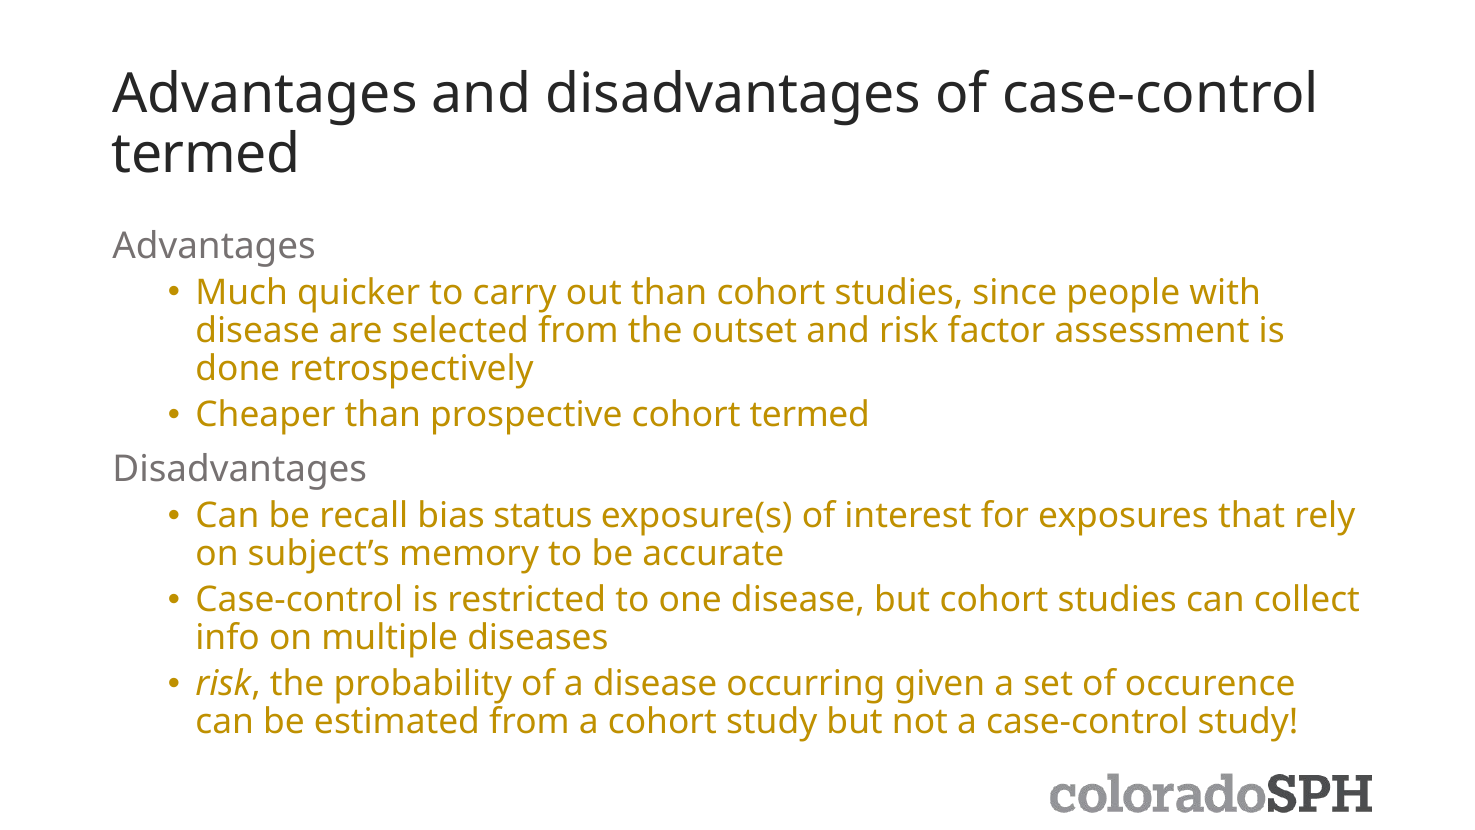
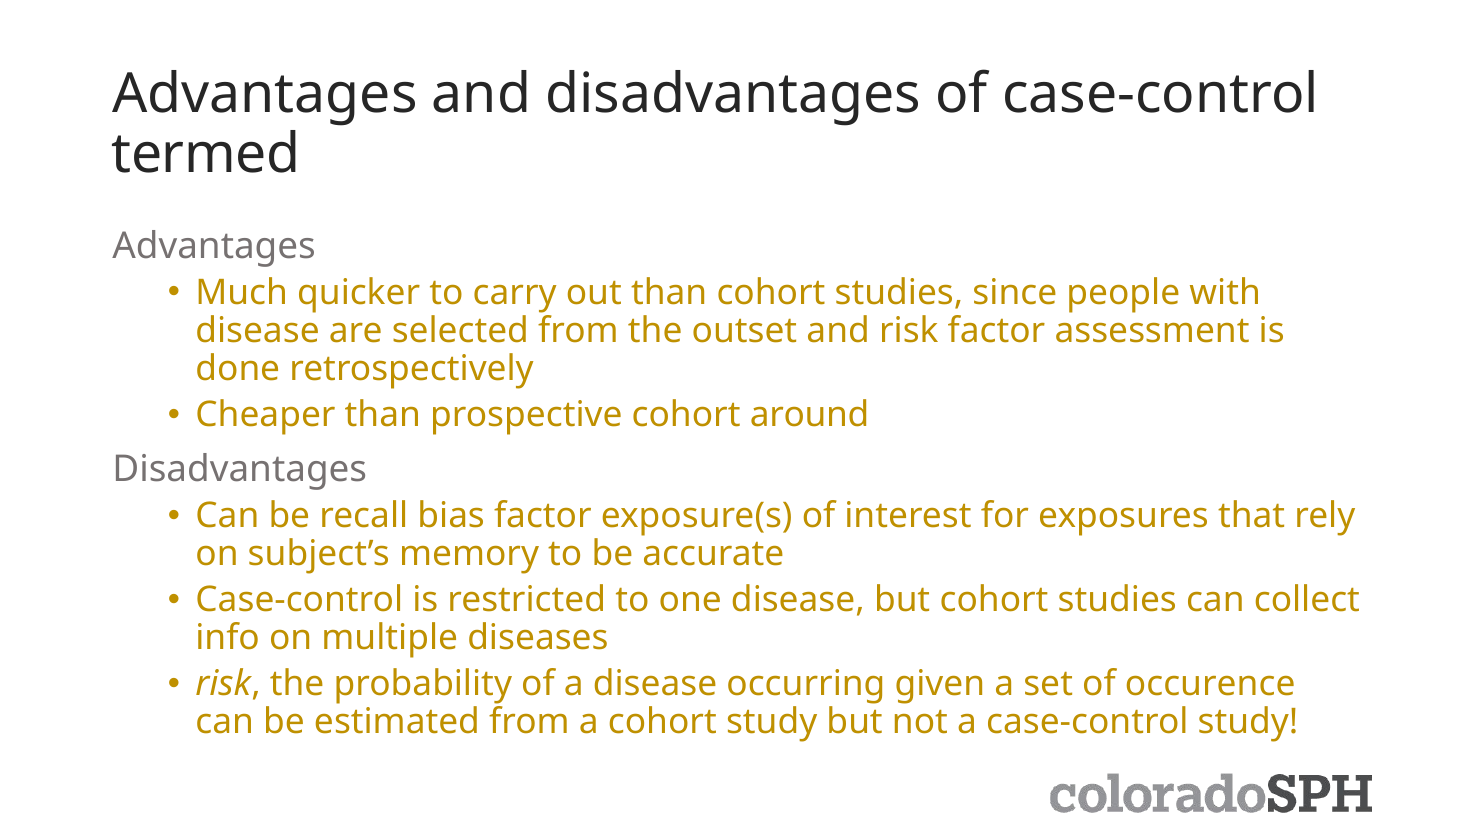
cohort termed: termed -> around
bias status: status -> factor
